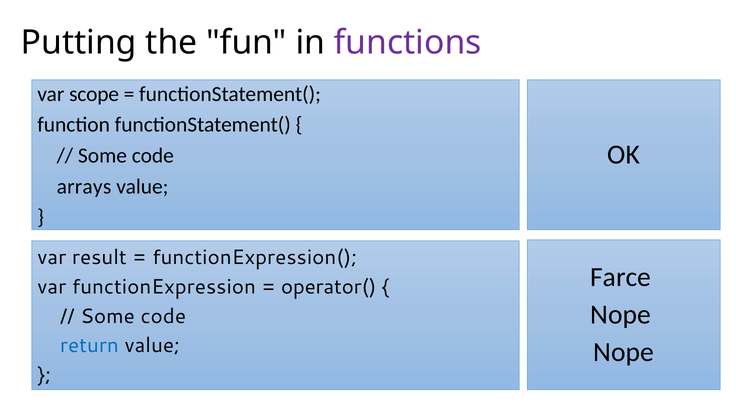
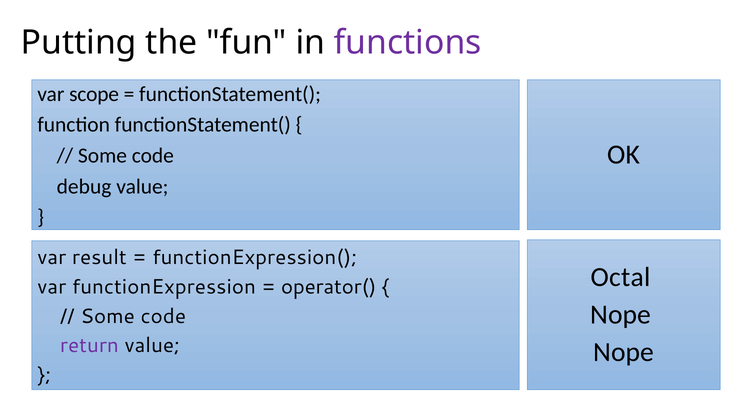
arrays: arrays -> debug
Farce: Farce -> Octal
return colour: blue -> purple
